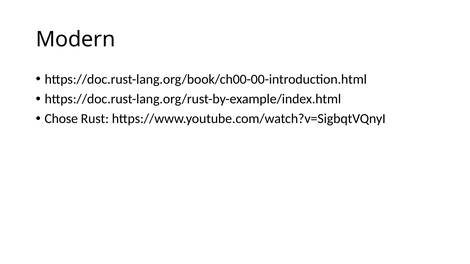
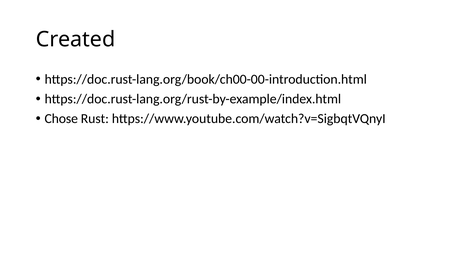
Modern: Modern -> Created
